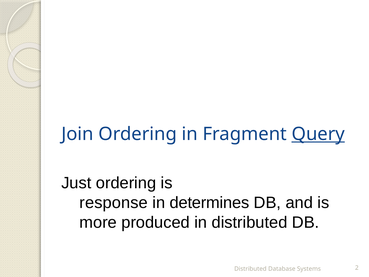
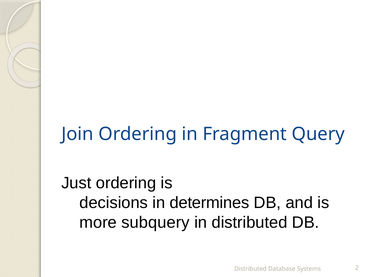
Query underline: present -> none
response: response -> decisions
produced: produced -> subquery
